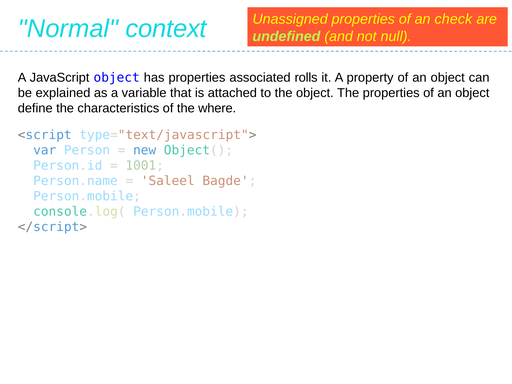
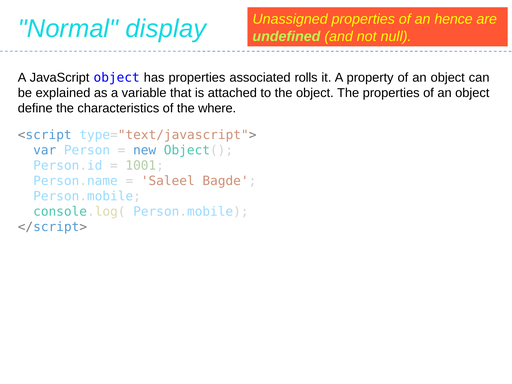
check: check -> hence
context: context -> display
